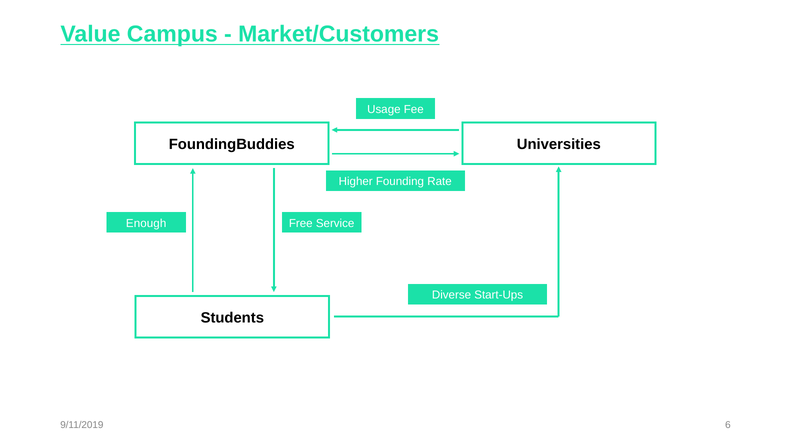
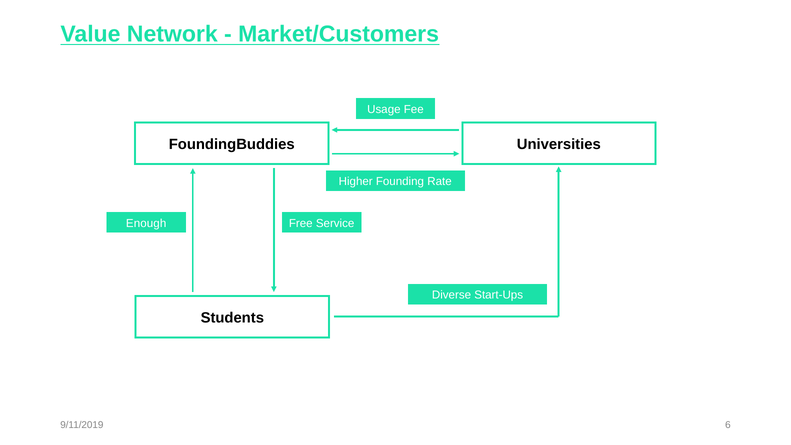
Campus: Campus -> Network
